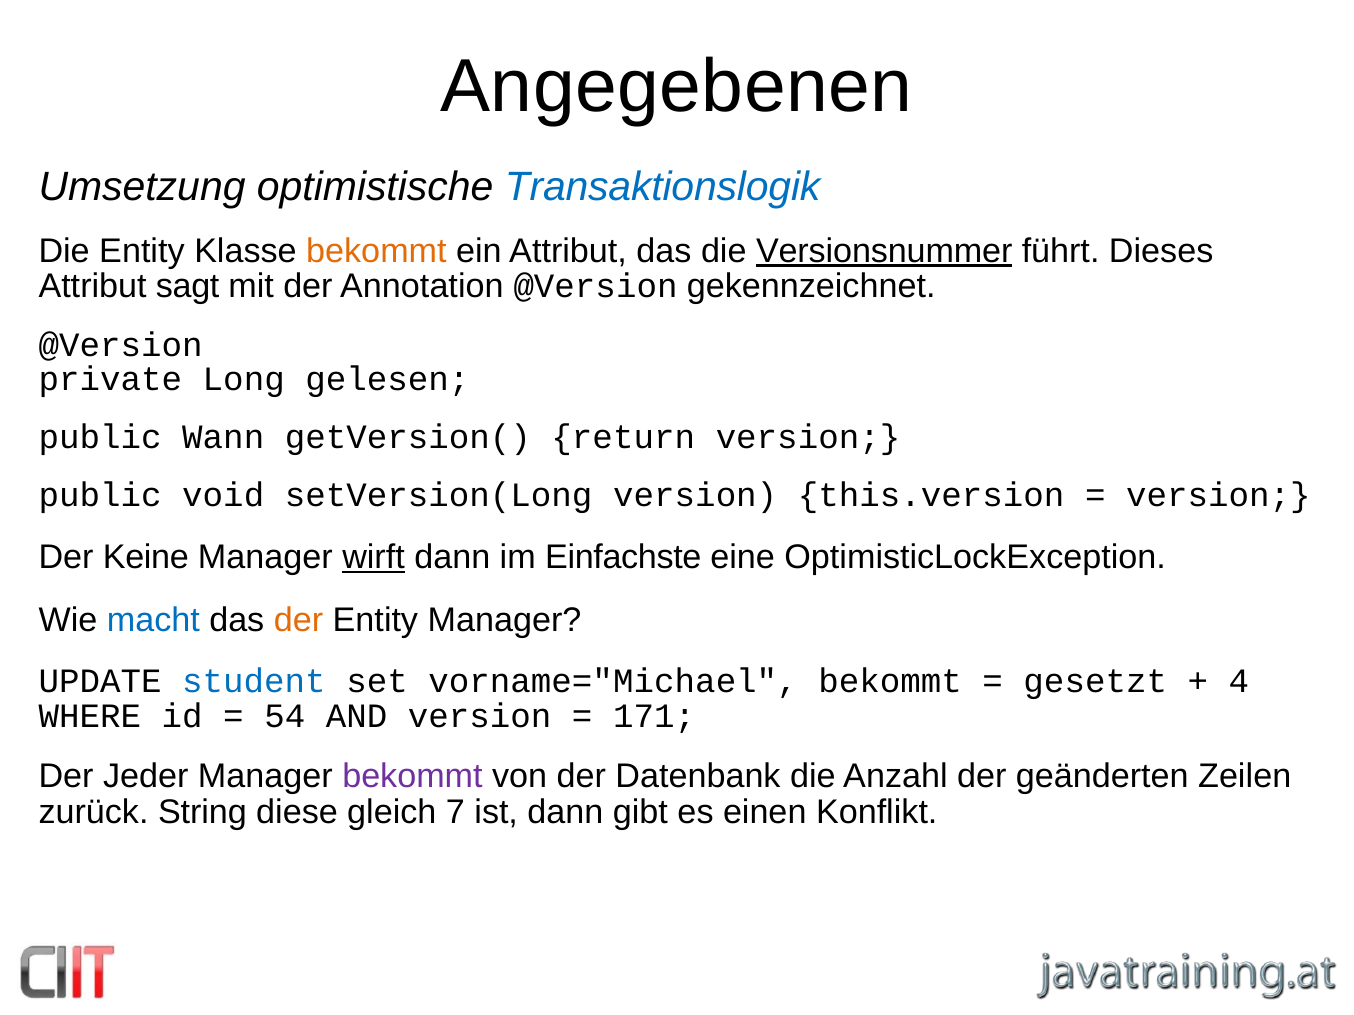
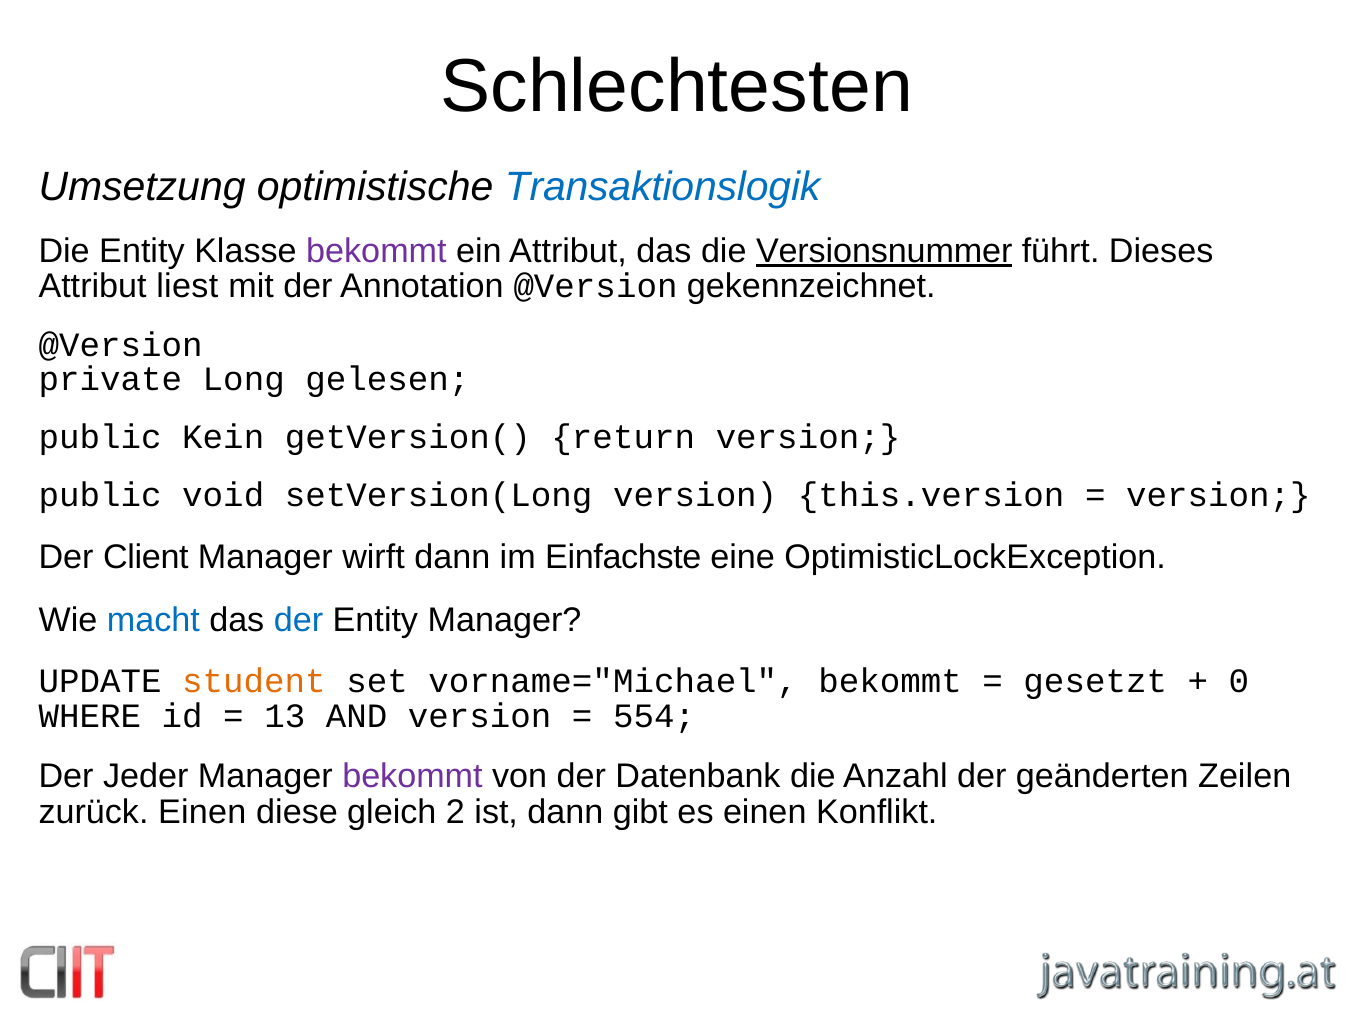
Angegebenen: Angegebenen -> Schlechtesten
bekommt at (376, 251) colour: orange -> purple
sagt: sagt -> liest
Wann: Wann -> Kein
Keine: Keine -> Client
wirft underline: present -> none
der at (299, 621) colour: orange -> blue
student colour: blue -> orange
4: 4 -> 0
54: 54 -> 13
171: 171 -> 554
zurück String: String -> Einen
7: 7 -> 2
